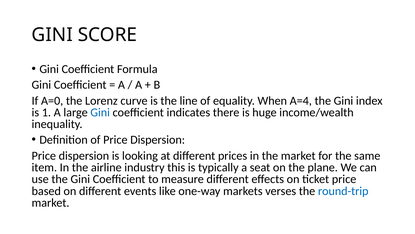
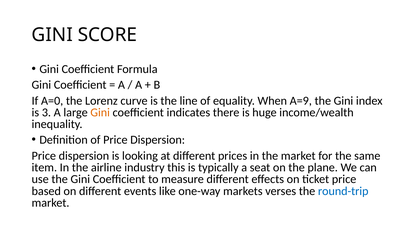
A=4: A=4 -> A=9
1: 1 -> 3
Gini at (100, 112) colour: blue -> orange
